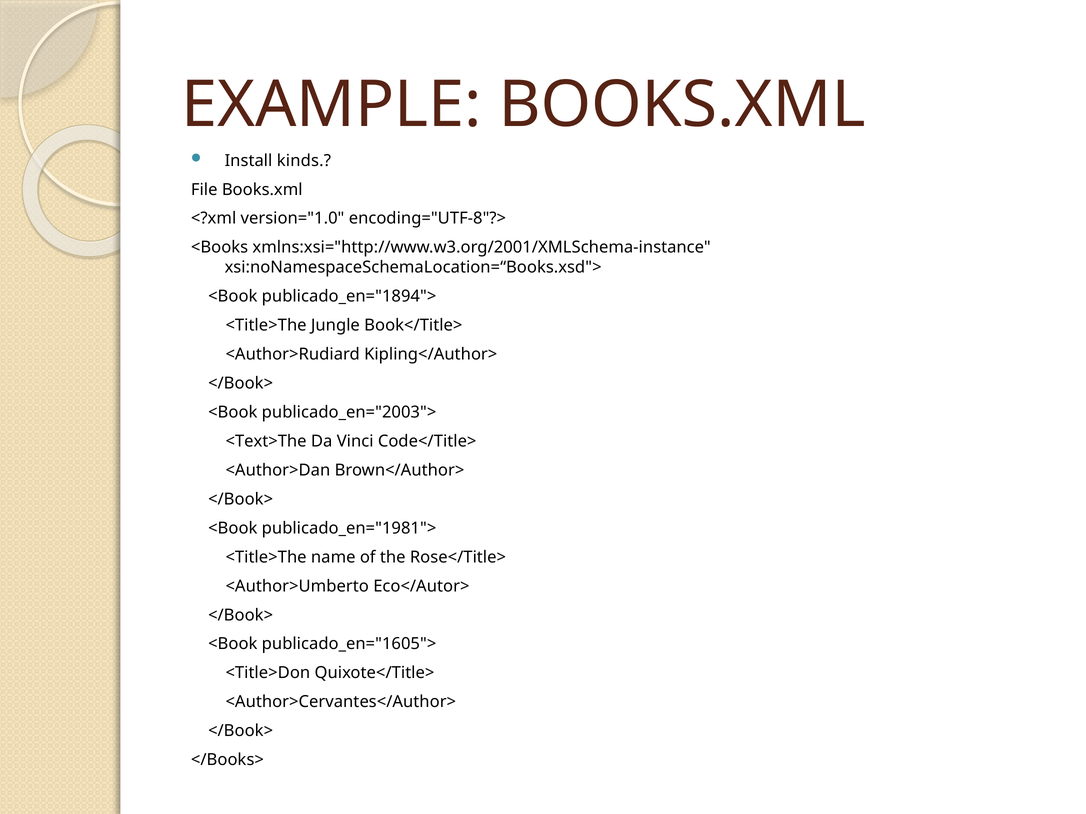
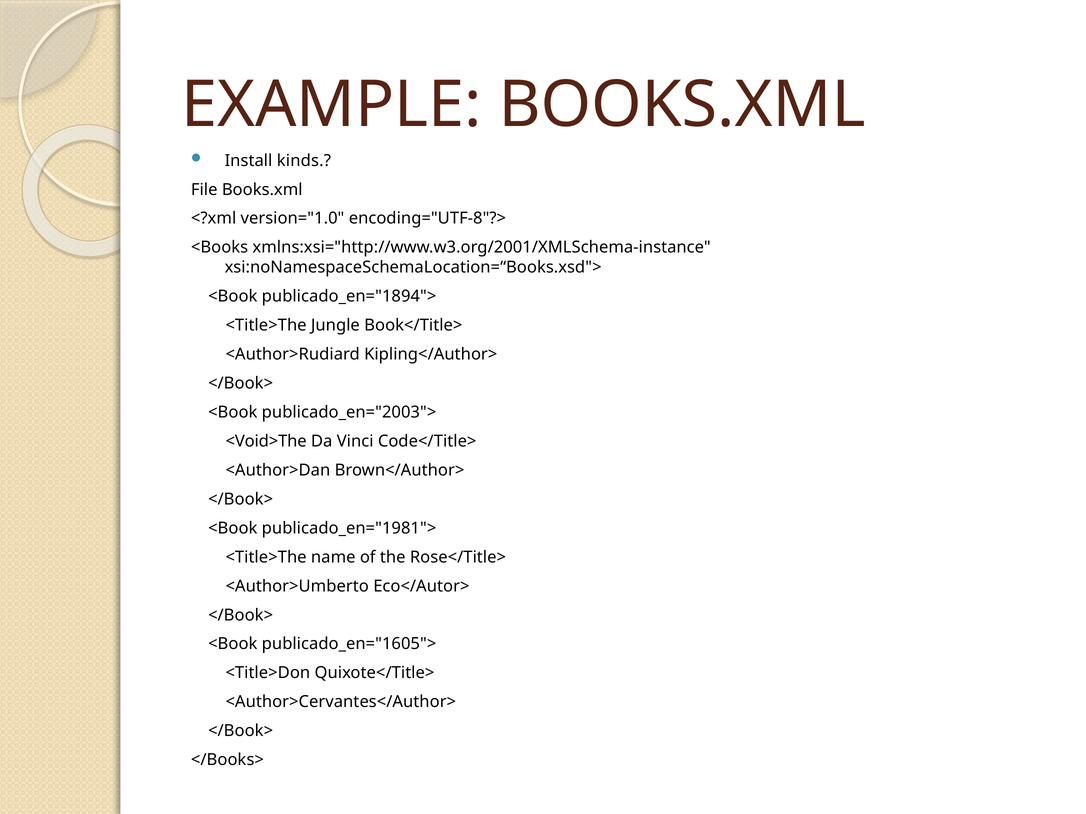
<Text>The: <Text>The -> <Void>The
